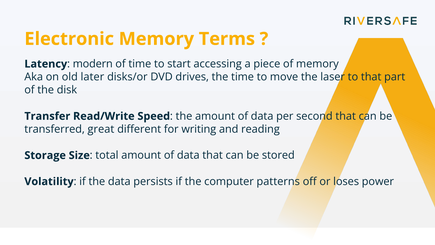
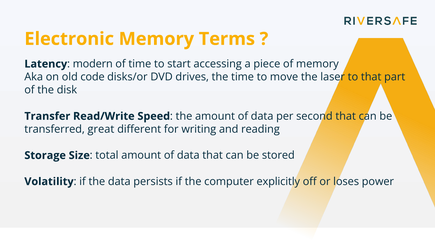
later: later -> code
patterns: patterns -> explicitly
